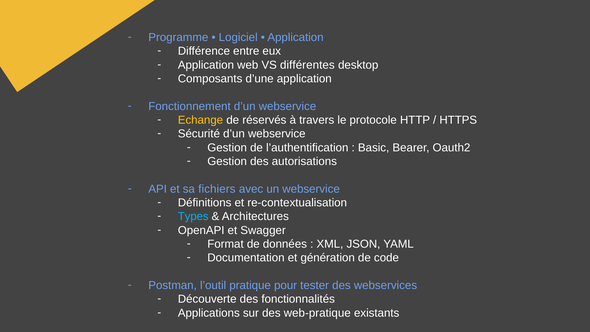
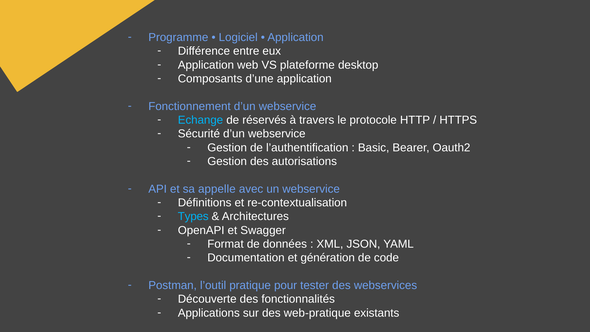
différentes: différentes -> plateforme
Echange colour: yellow -> light blue
fichiers: fichiers -> appelle
